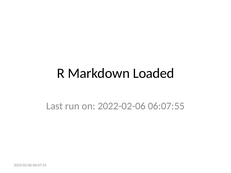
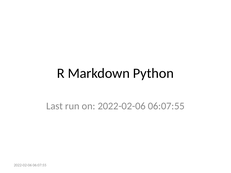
Loaded: Loaded -> Python
